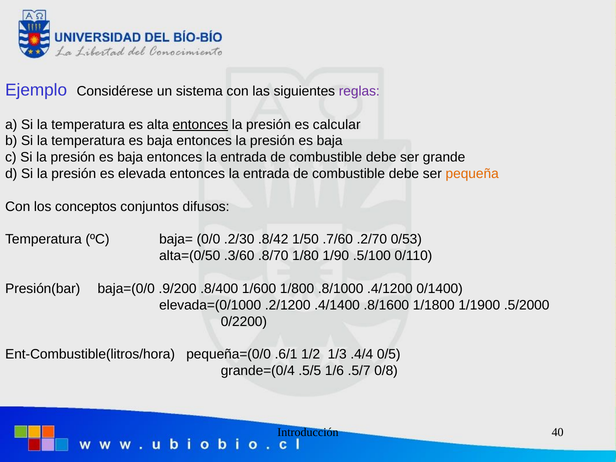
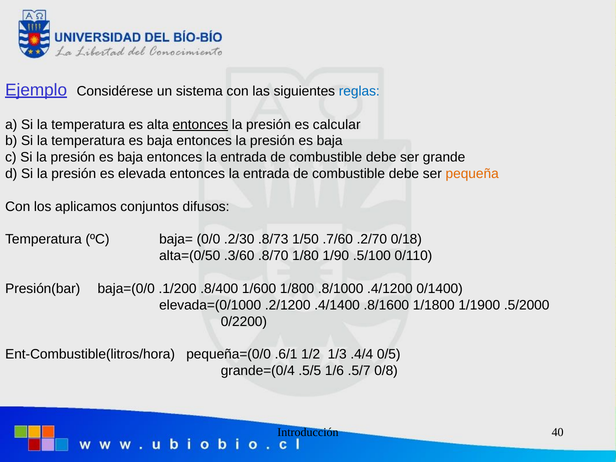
Ejemplo underline: none -> present
reglas colour: purple -> blue
conceptos: conceptos -> aplicamos
.8/42: .8/42 -> .8/73
0/53: 0/53 -> 0/18
.9/200: .9/200 -> .1/200
